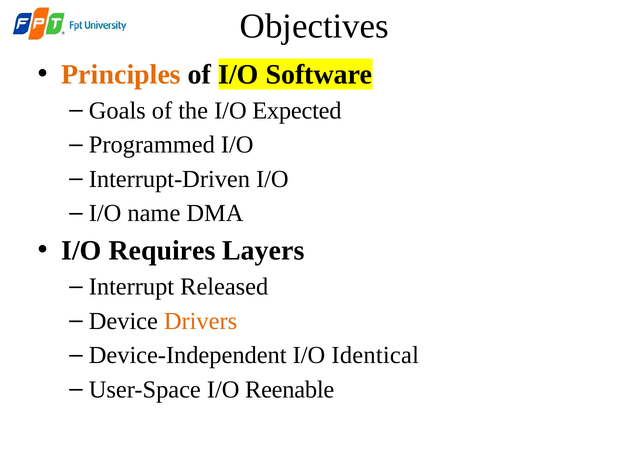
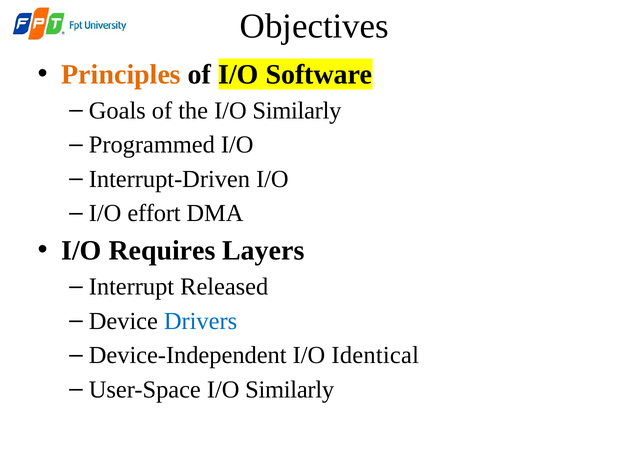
the I/O Expected: Expected -> Similarly
name: name -> effort
Drivers colour: orange -> blue
User-Space I/O Reenable: Reenable -> Similarly
